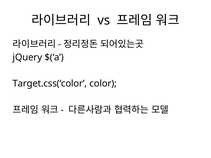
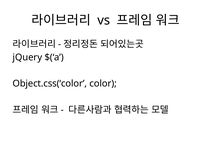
Target.css(‘color: Target.css(‘color -> Object.css(‘color
